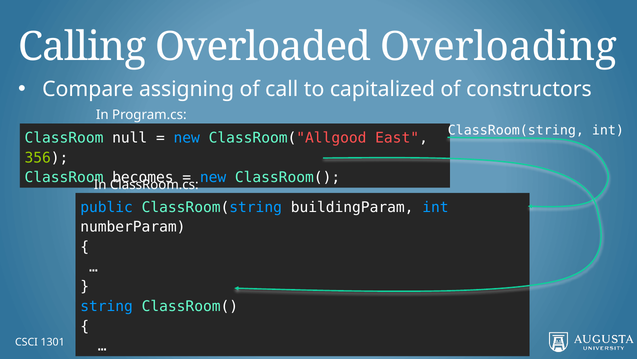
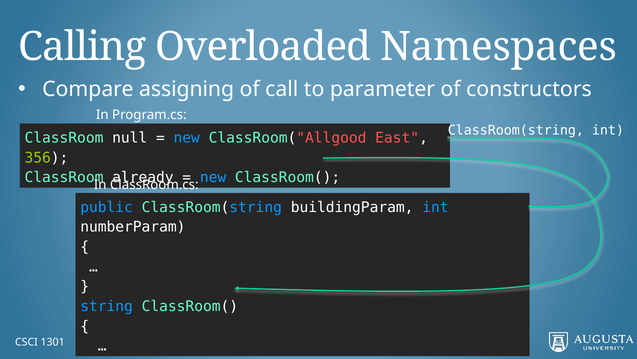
Overloading: Overloading -> Namespaces
capitalized: capitalized -> parameter
becomes: becomes -> already
